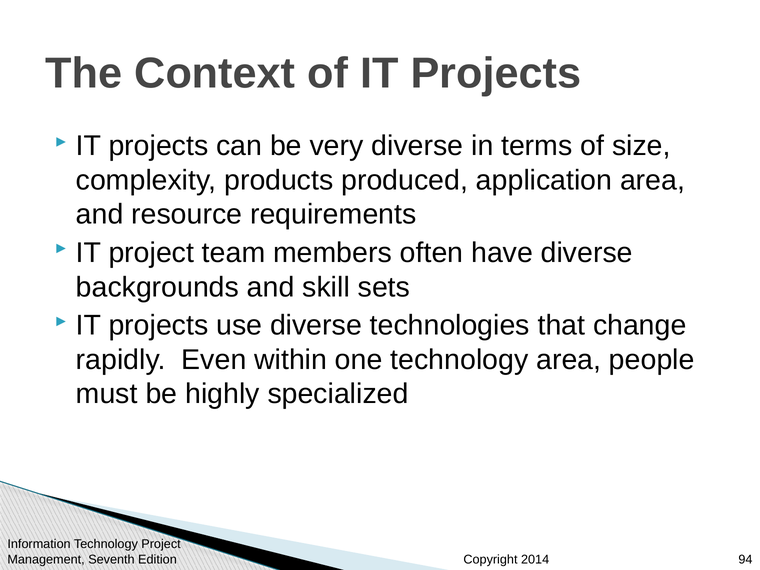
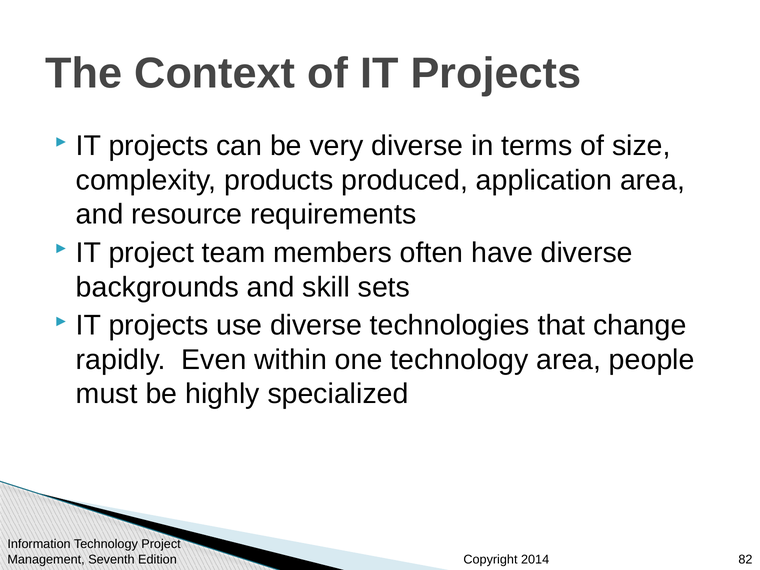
94: 94 -> 82
